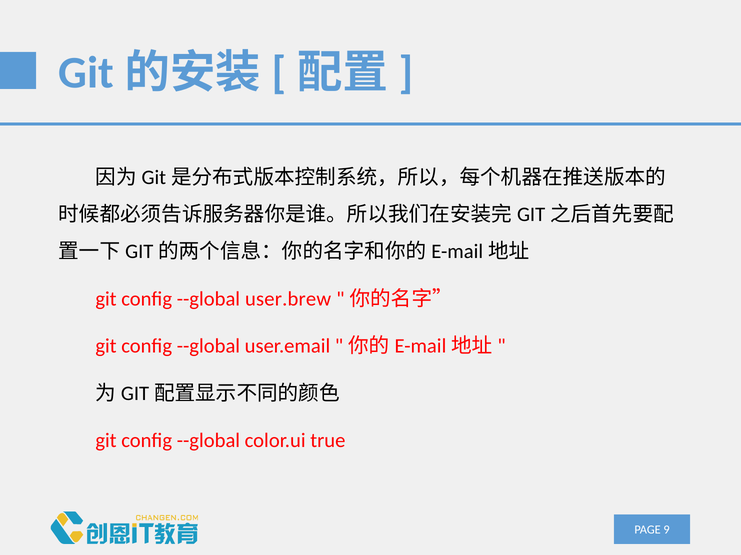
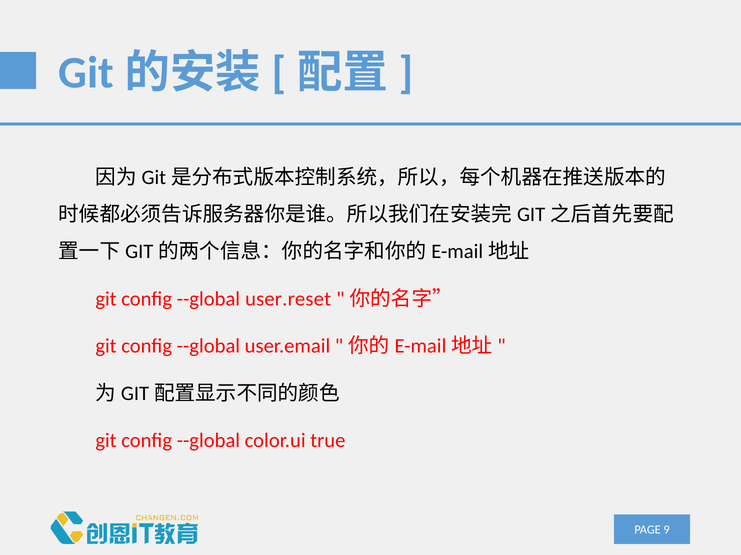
user.brew: user.brew -> user.reset
